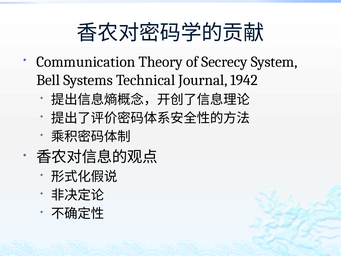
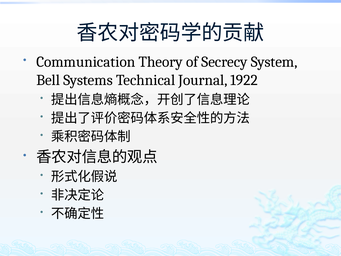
1942: 1942 -> 1922
